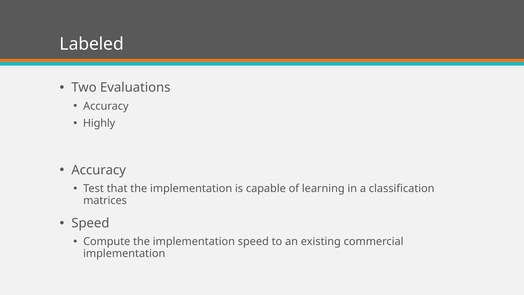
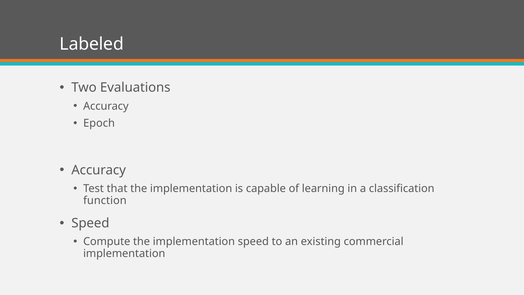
Highly: Highly -> Epoch
matrices: matrices -> function
